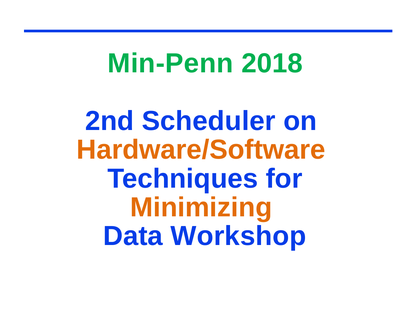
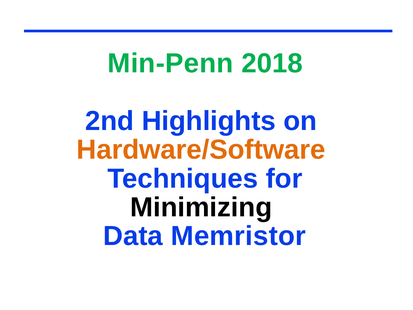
Scheduler: Scheduler -> Highlights
Minimizing colour: orange -> black
Workshop: Workshop -> Memristor
